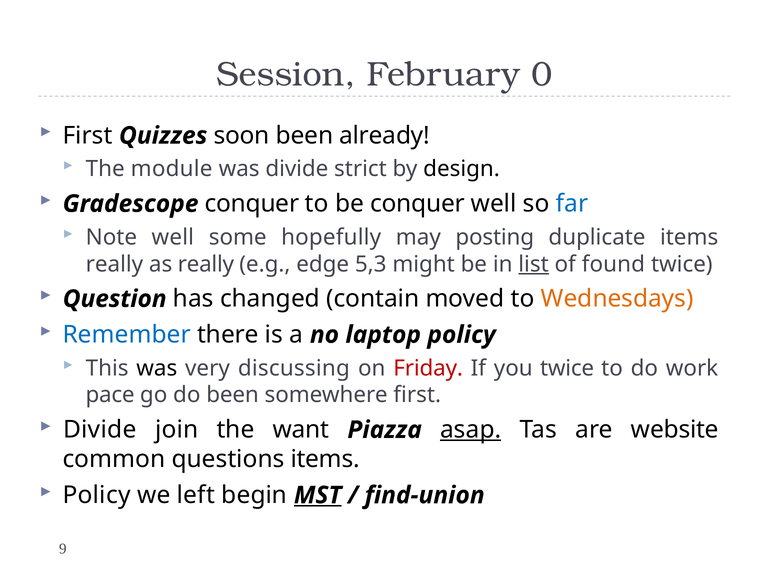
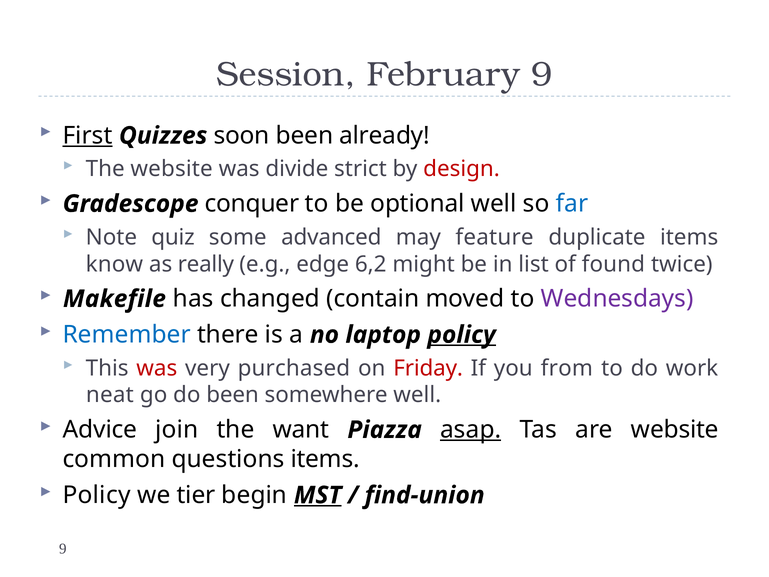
February 0: 0 -> 9
First at (88, 136) underline: none -> present
The module: module -> website
design colour: black -> red
be conquer: conquer -> optional
Note well: well -> quiz
hopefully: hopefully -> advanced
posting: posting -> feature
really at (114, 264): really -> know
5,3: 5,3 -> 6,2
list underline: present -> none
Question: Question -> Makefile
Wednesdays colour: orange -> purple
policy at (462, 335) underline: none -> present
was at (157, 368) colour: black -> red
discussing: discussing -> purchased
you twice: twice -> from
pace: pace -> neat
somewhere first: first -> well
Divide at (100, 430): Divide -> Advice
left: left -> tier
